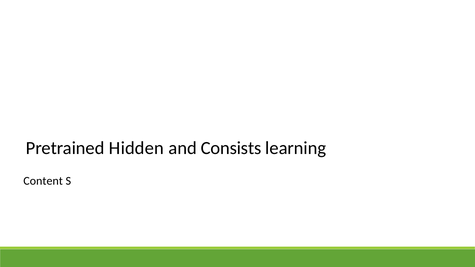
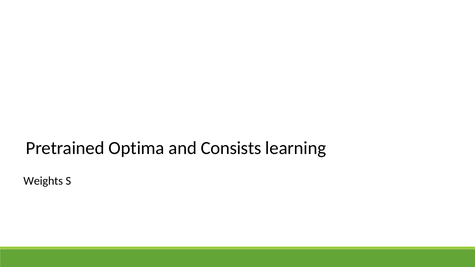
Hidden: Hidden -> Optima
Content: Content -> Weights
